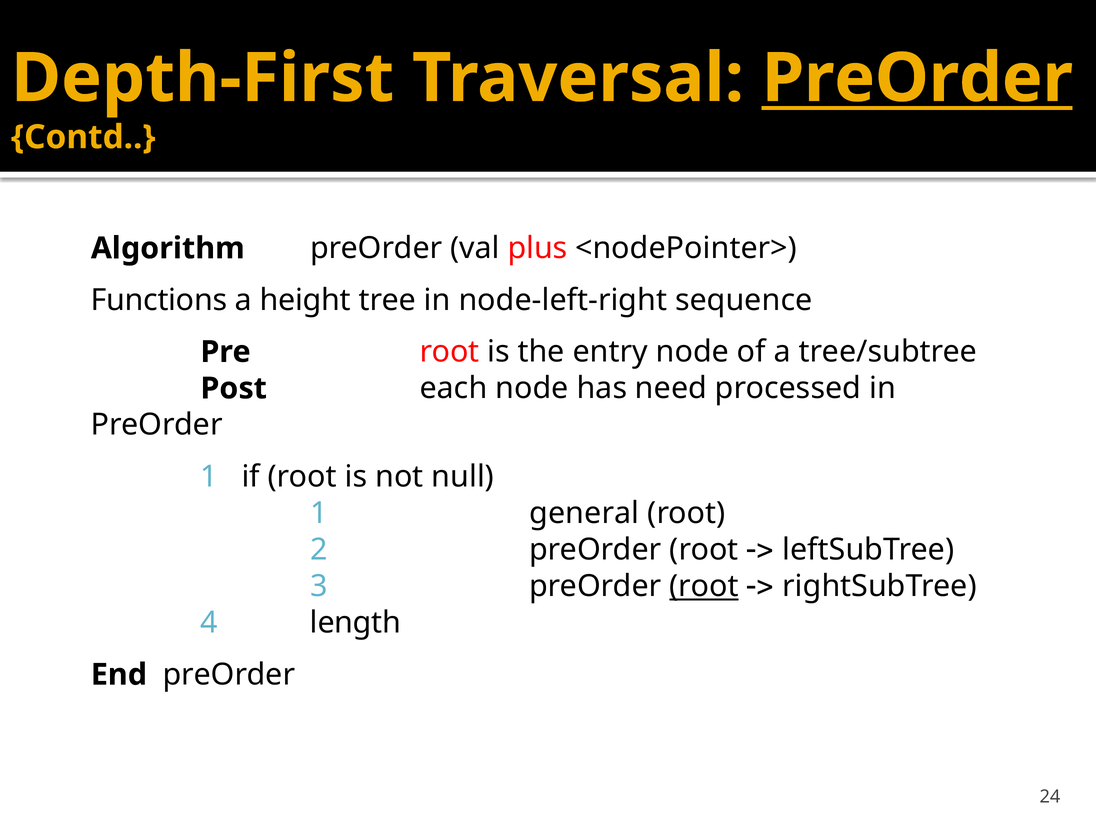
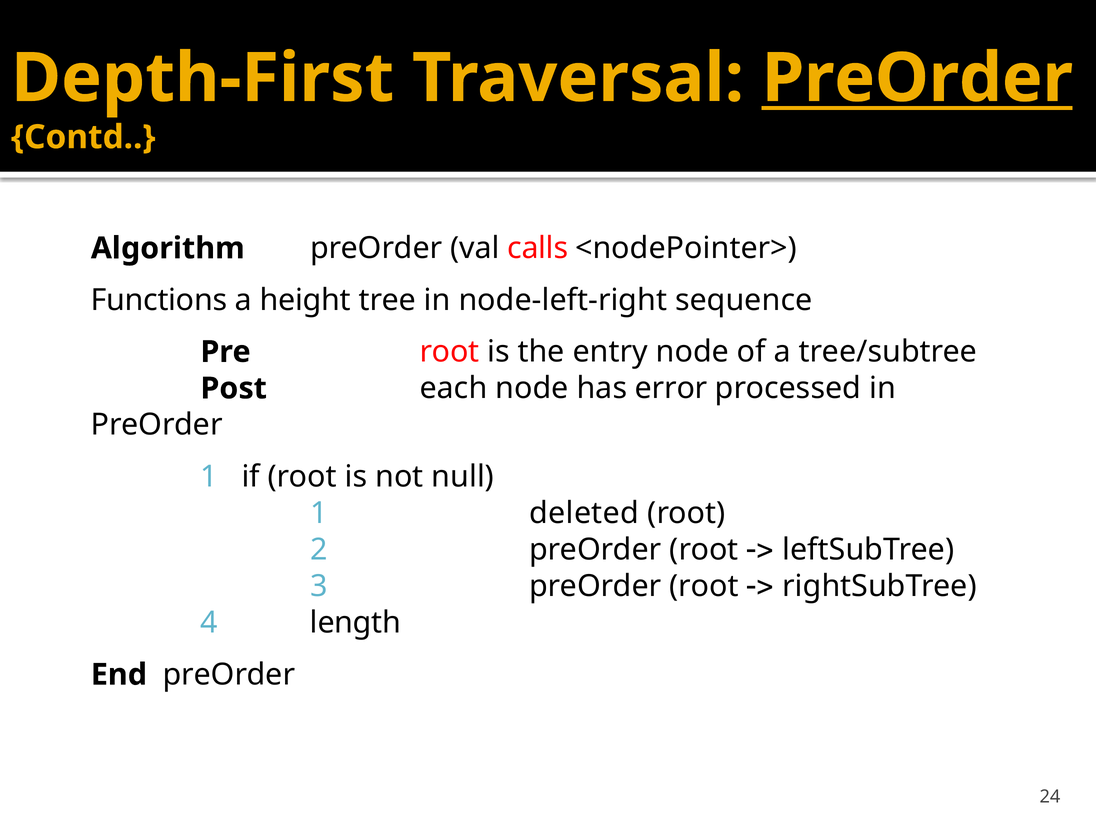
plus: plus -> calls
need: need -> error
general: general -> deleted
root at (704, 586) underline: present -> none
